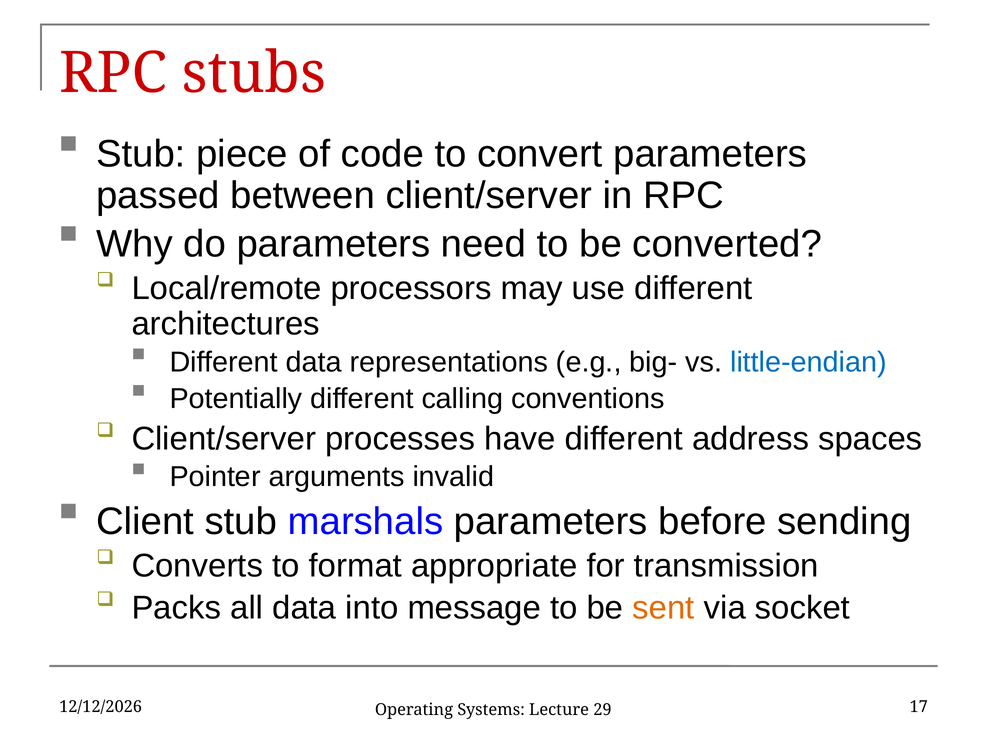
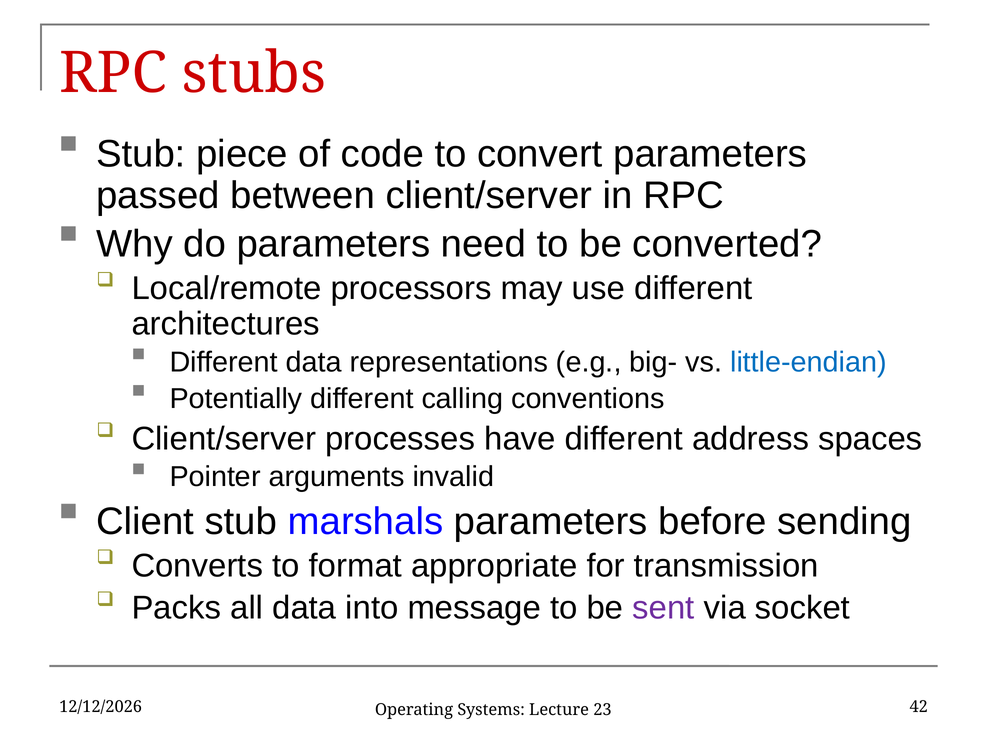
sent colour: orange -> purple
17: 17 -> 42
29: 29 -> 23
